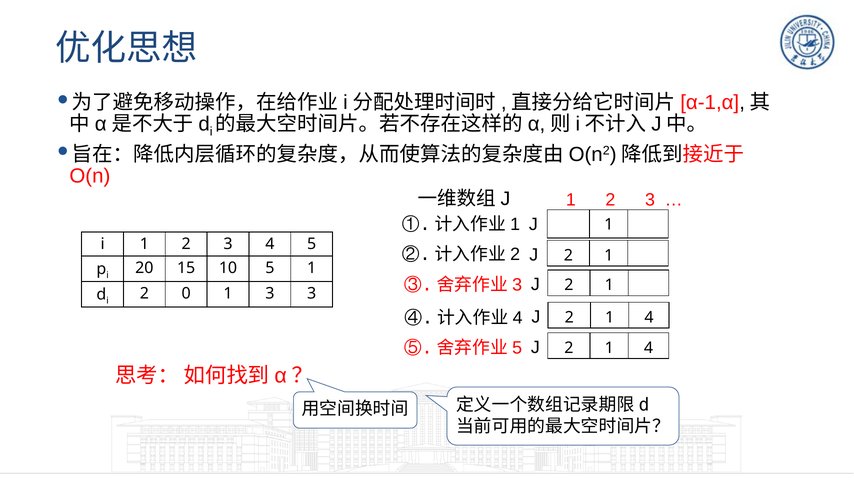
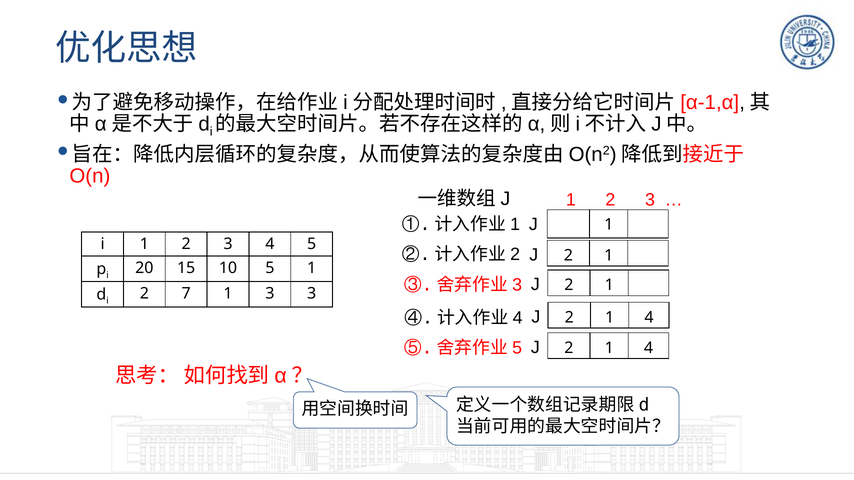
0: 0 -> 7
